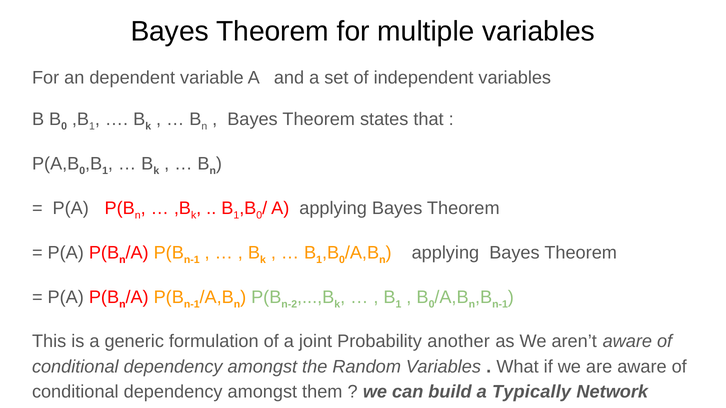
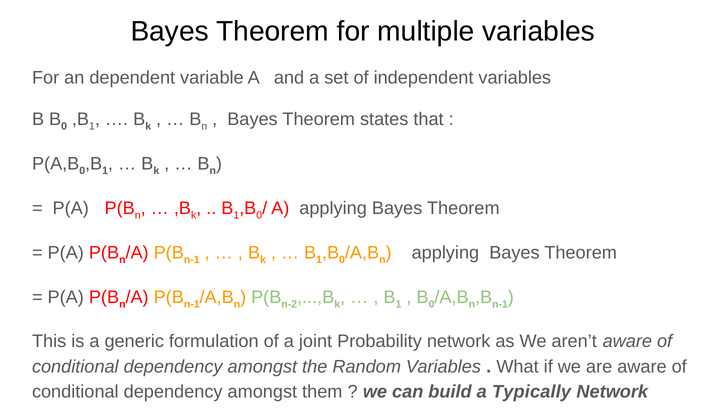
Probability another: another -> network
